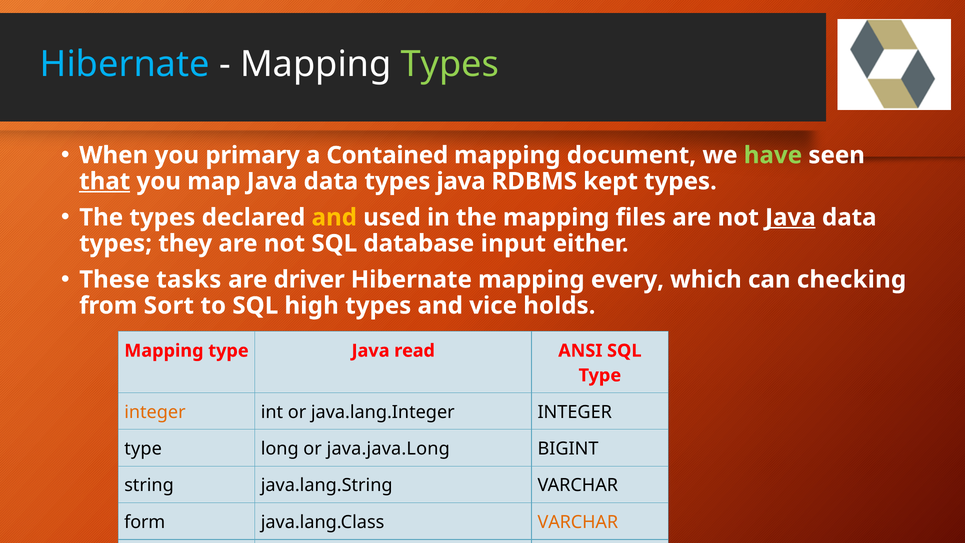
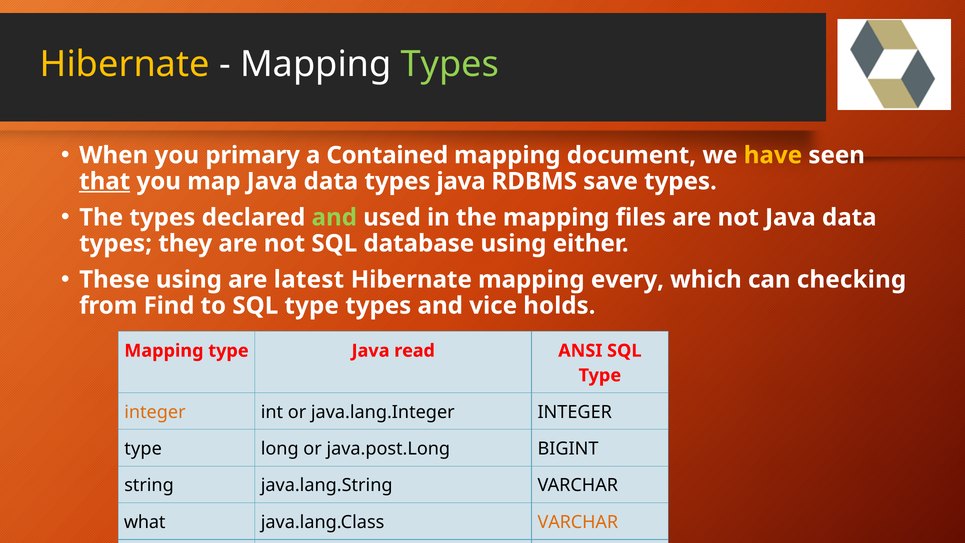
Hibernate at (125, 64) colour: light blue -> yellow
have colour: light green -> yellow
kept: kept -> save
and at (334, 217) colour: yellow -> light green
Java at (790, 217) underline: present -> none
database input: input -> using
These tasks: tasks -> using
driver: driver -> latest
Sort: Sort -> Find
to SQL high: high -> type
java.java.Long: java.java.Long -> java.post.Long
form: form -> what
